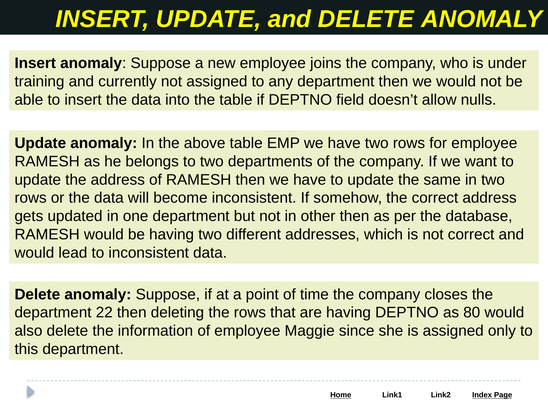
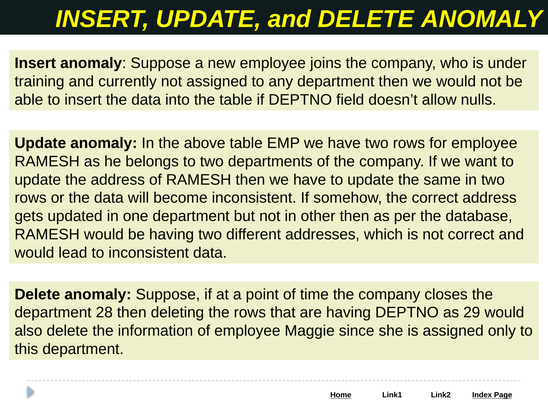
22: 22 -> 28
80: 80 -> 29
